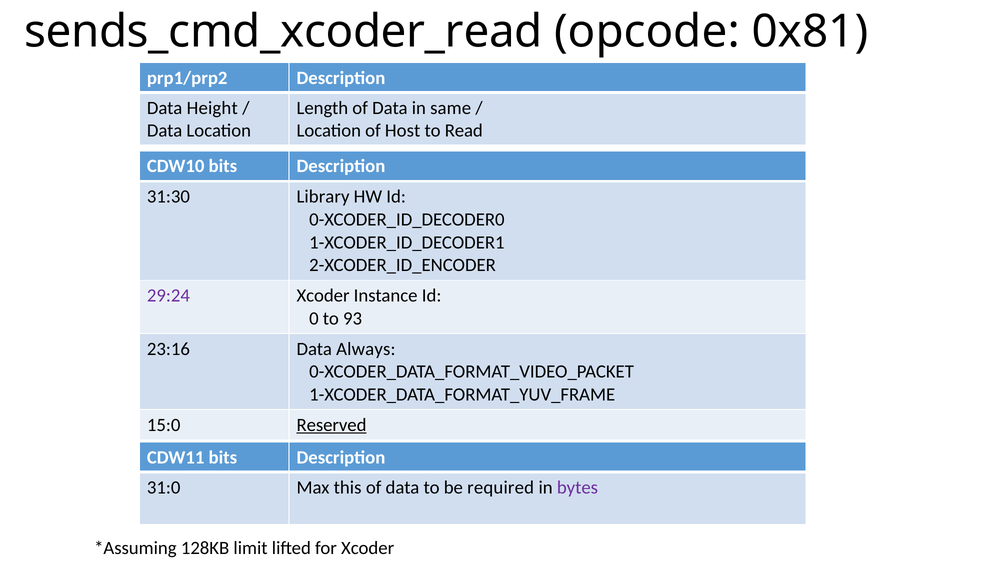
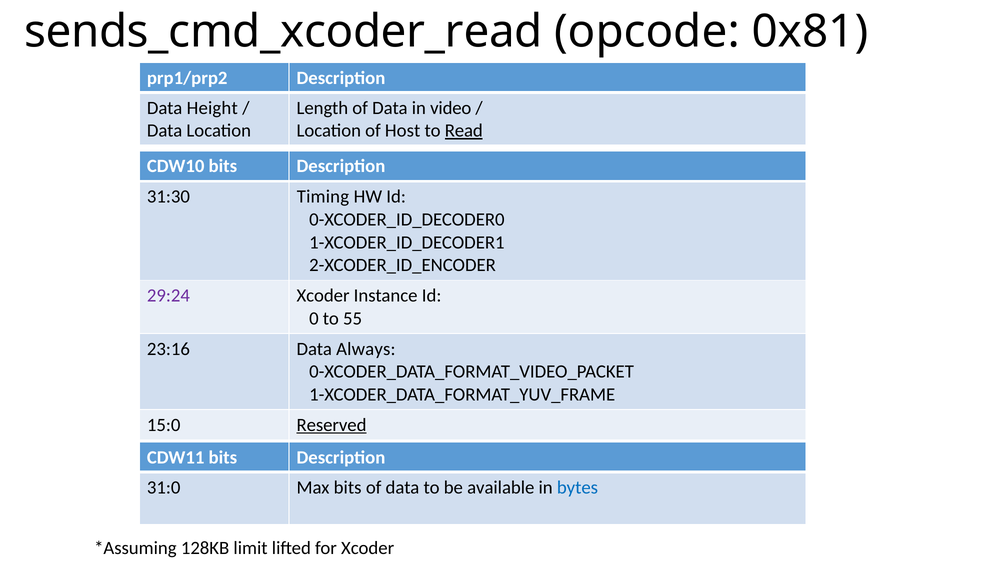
same: same -> video
Read underline: none -> present
Library: Library -> Timing
93: 93 -> 55
Max this: this -> bits
required: required -> available
bytes colour: purple -> blue
